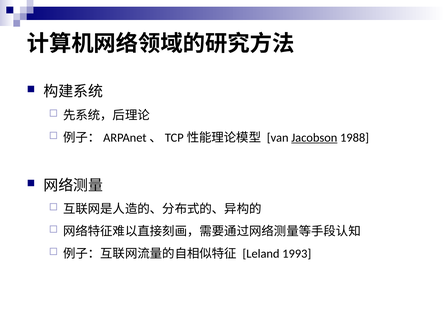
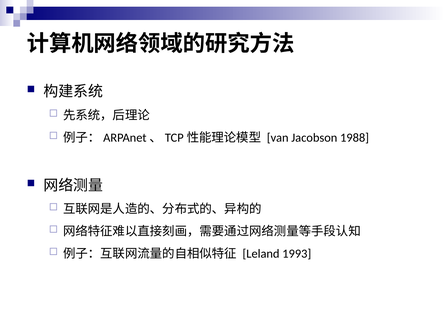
Jacobson underline: present -> none
